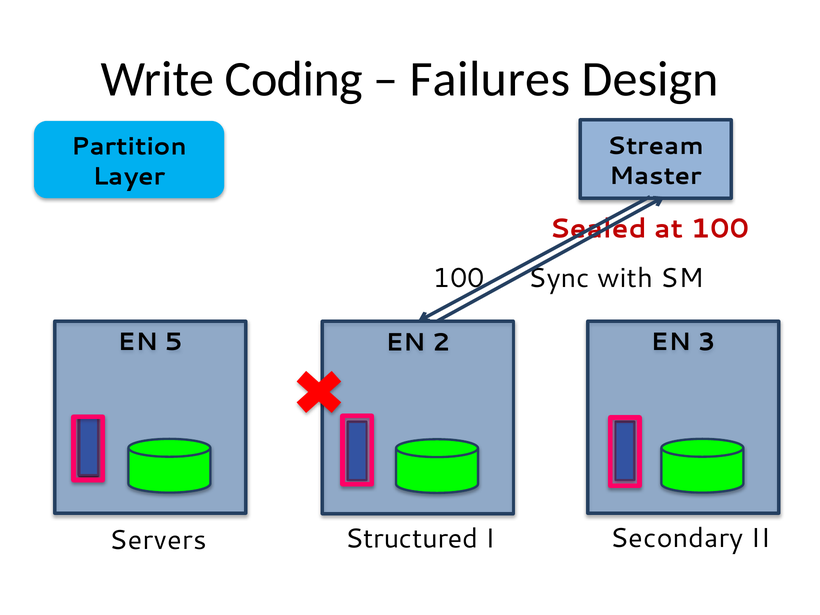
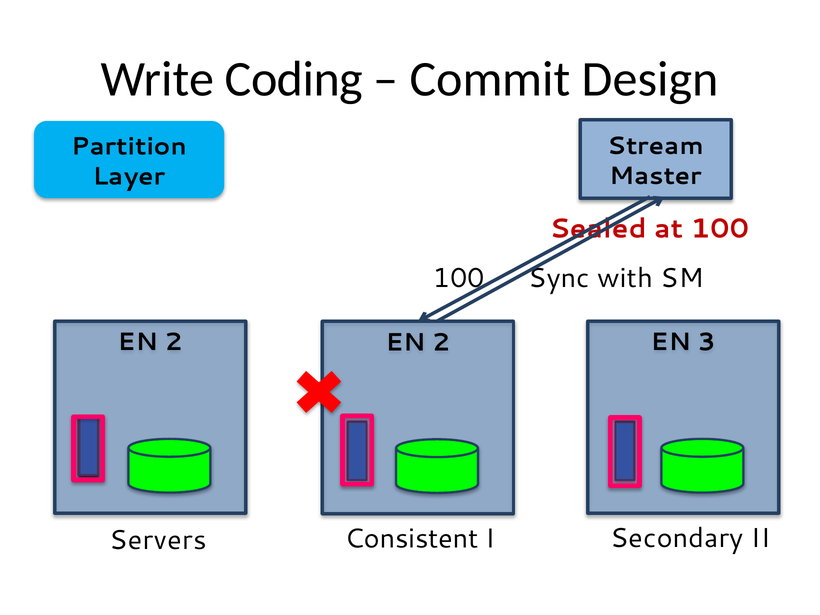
Failures: Failures -> Commit
5 at (174, 342): 5 -> 2
Structured: Structured -> Consistent
